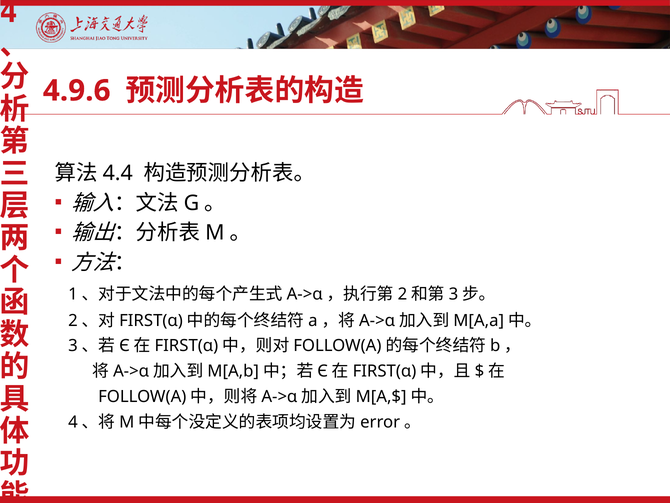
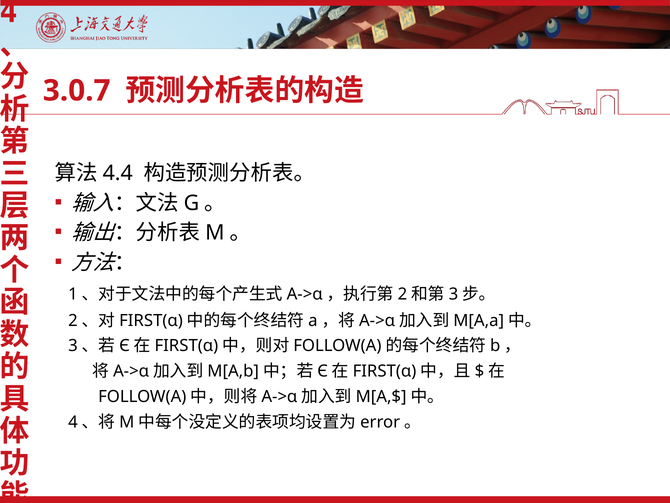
4.9.6: 4.9.6 -> 3.0.7
